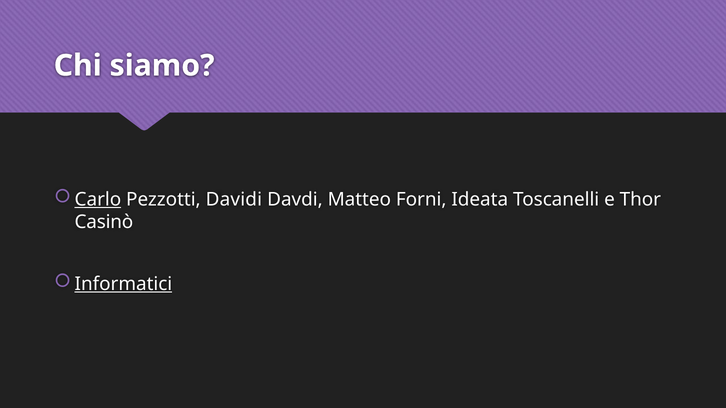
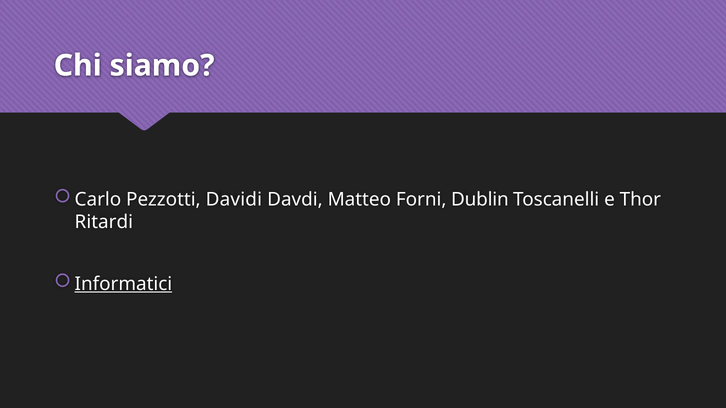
Carlo underline: present -> none
Ideata: Ideata -> Dublin
Casinò: Casinò -> Ritardi
